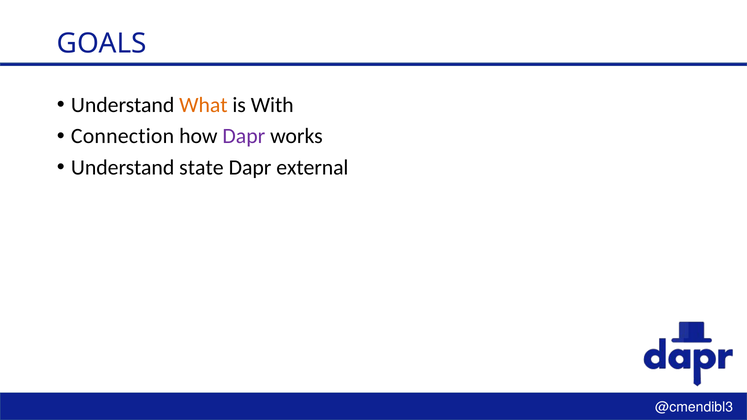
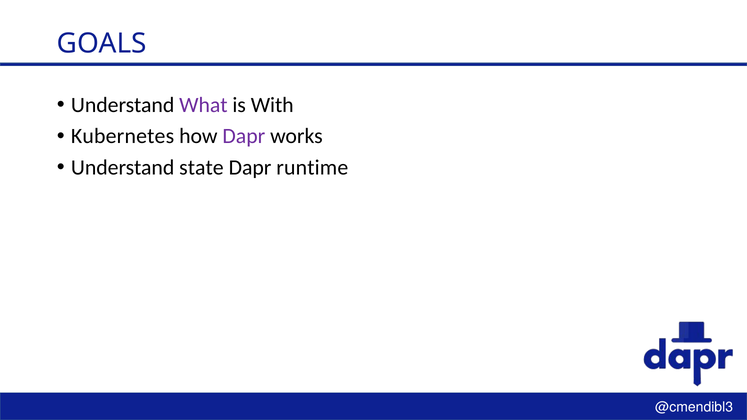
What colour: orange -> purple
Connection: Connection -> Kubernetes
external: external -> runtime
